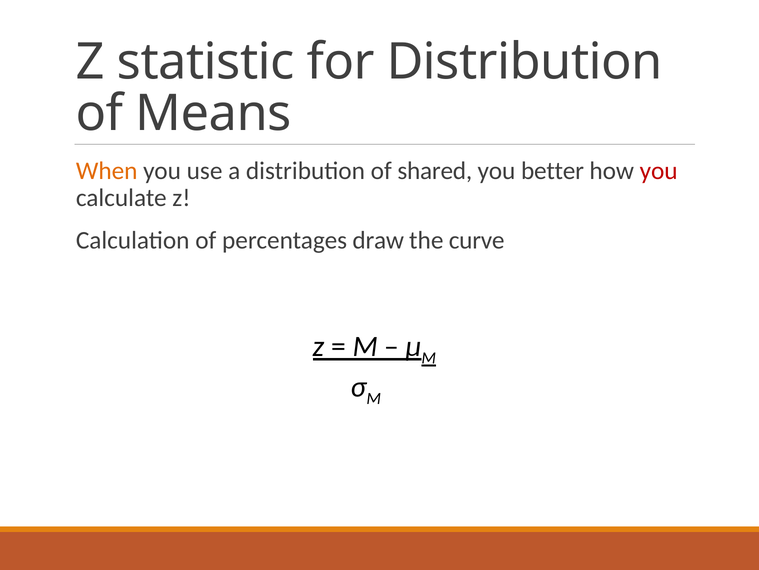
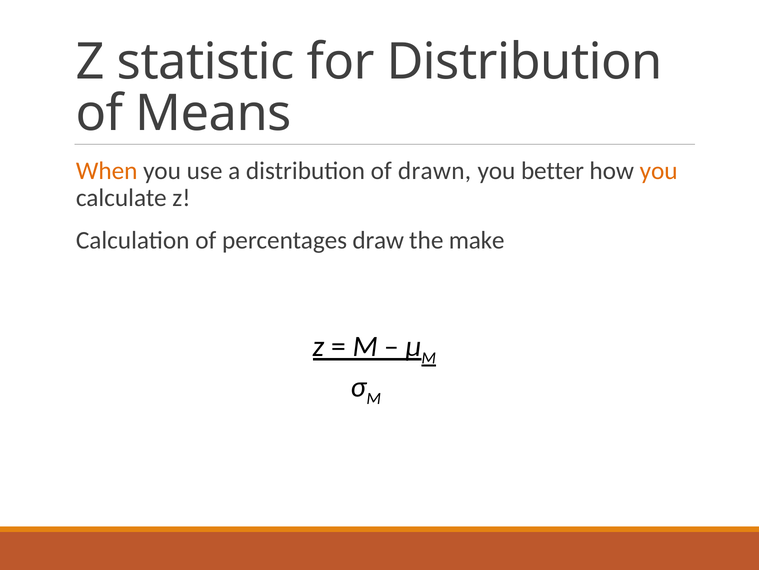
shared: shared -> drawn
you at (659, 171) colour: red -> orange
curve: curve -> make
